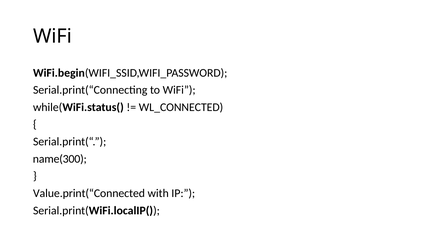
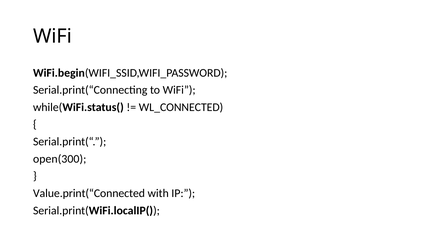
name(300: name(300 -> open(300
